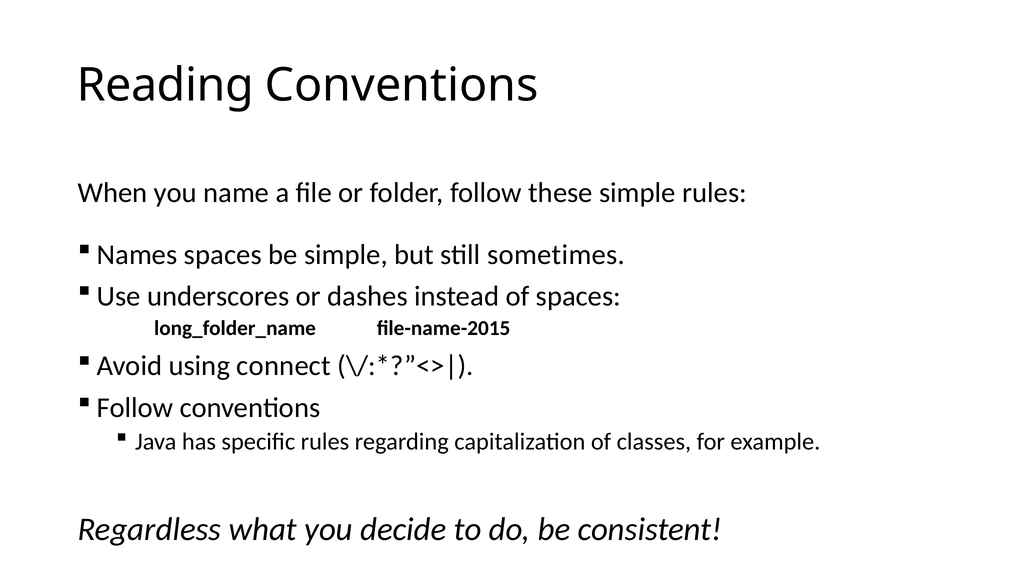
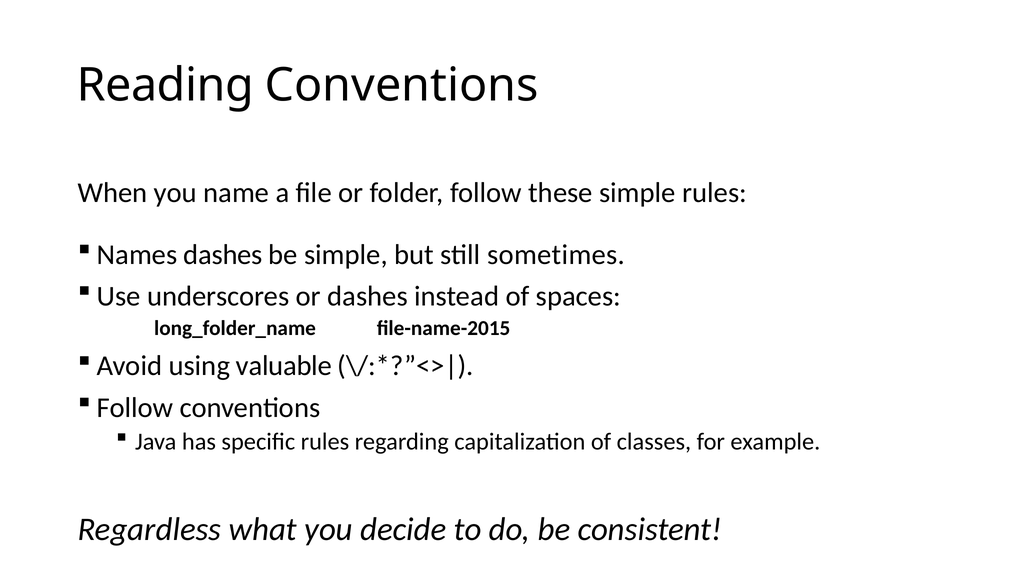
Names spaces: spaces -> dashes
connect: connect -> valuable
